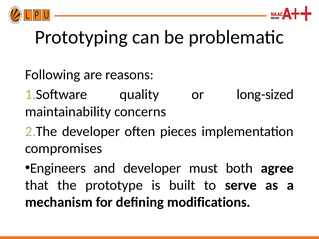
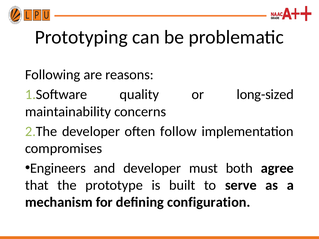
pieces: pieces -> follow
modifications: modifications -> configuration
